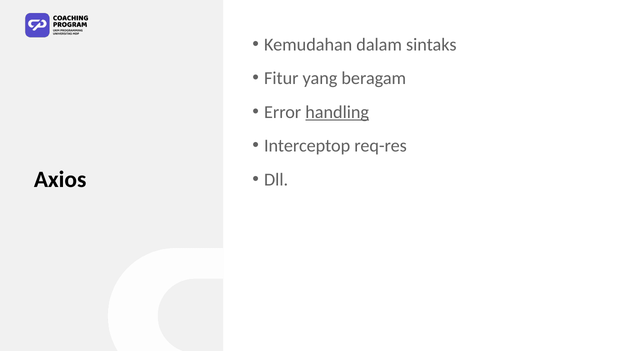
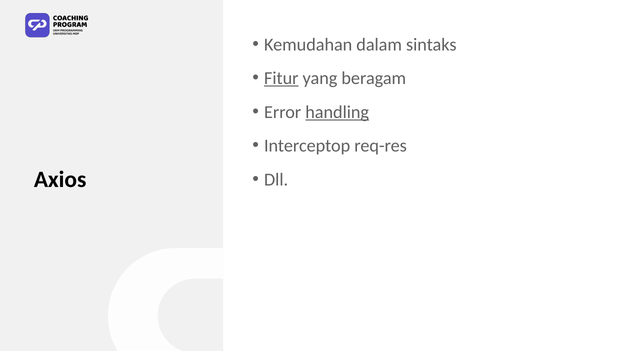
Fitur underline: none -> present
